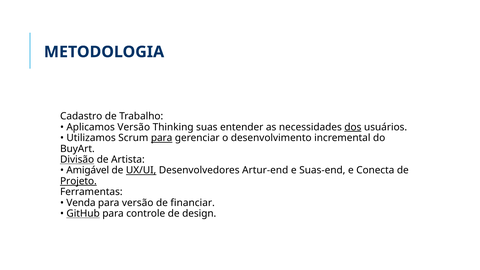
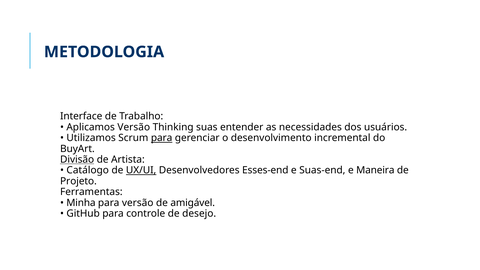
Cadastro: Cadastro -> Interface
dos underline: present -> none
Amigável: Amigável -> Catálogo
Artur-end: Artur-end -> Esses-end
Conecta: Conecta -> Maneira
Projeto underline: present -> none
Venda: Venda -> Minha
financiar: financiar -> amigável
GitHub underline: present -> none
design: design -> desejo
